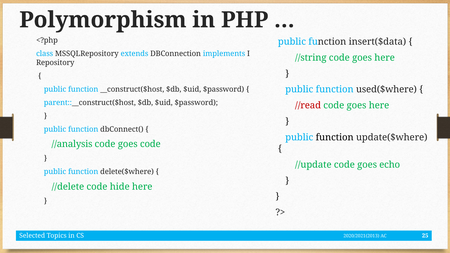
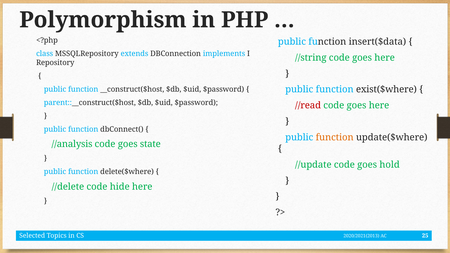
used($where: used($where -> exist($where
function at (335, 137) colour: black -> orange
goes code: code -> state
echo: echo -> hold
